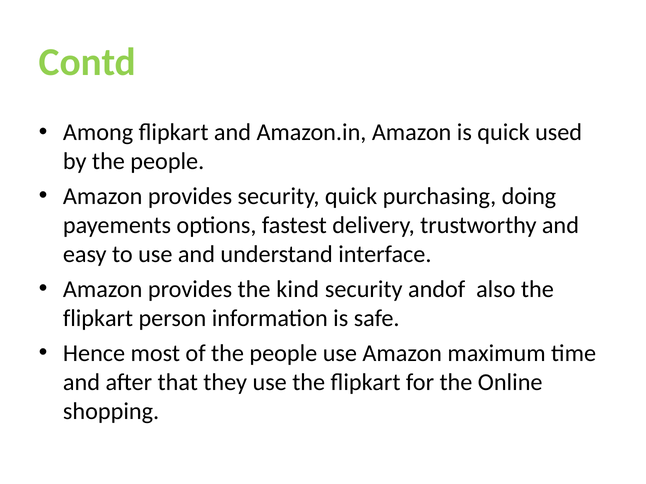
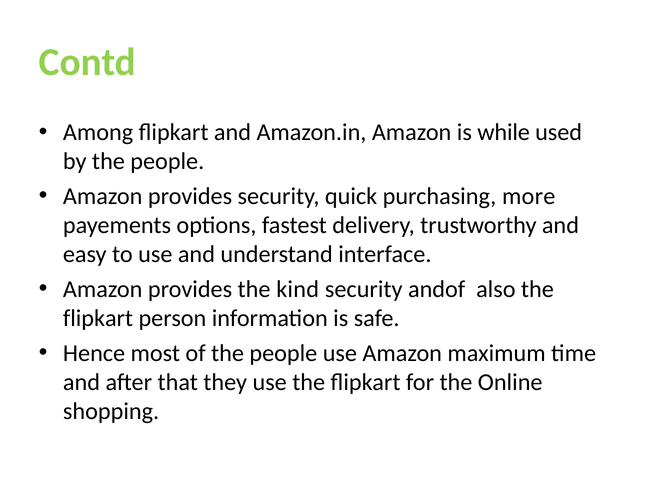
is quick: quick -> while
doing: doing -> more
